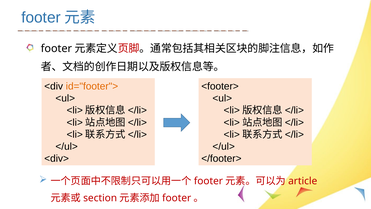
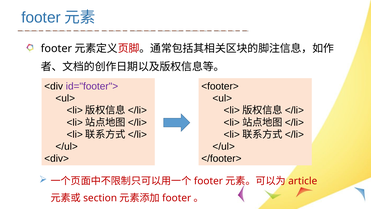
id="footer"> colour: orange -> purple
